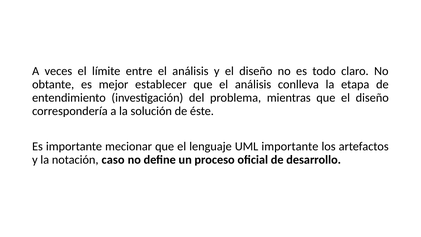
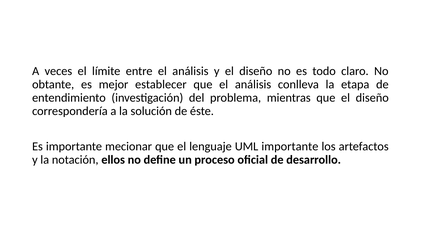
caso: caso -> ellos
